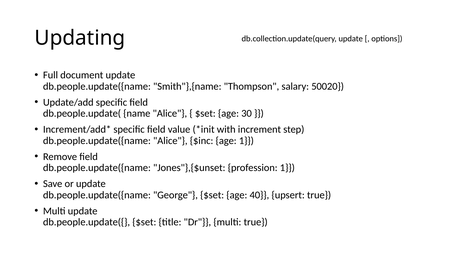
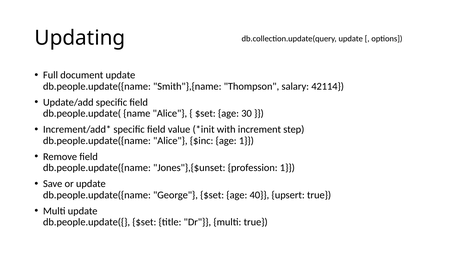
50020: 50020 -> 42114
